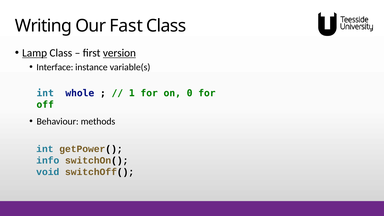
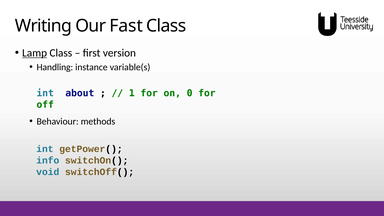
version underline: present -> none
Interface: Interface -> Handling
whole: whole -> about
